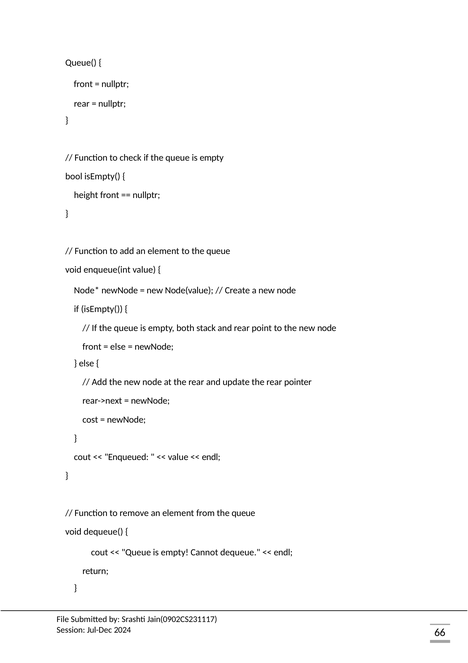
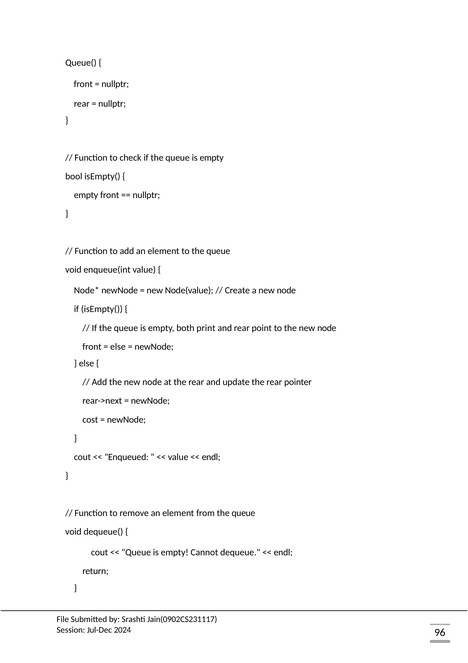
height at (86, 195): height -> empty
stack: stack -> print
66: 66 -> 96
